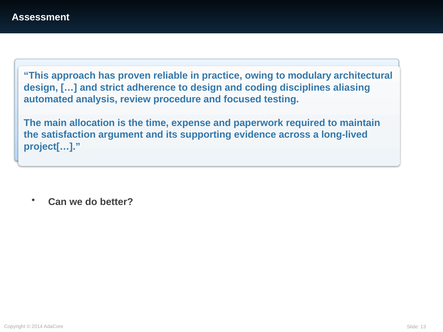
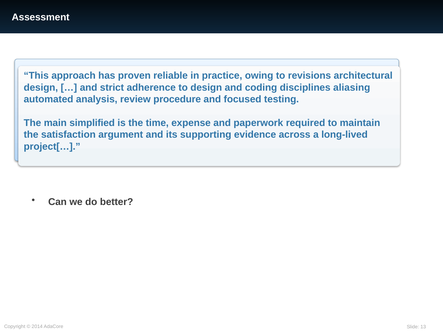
modulary: modulary -> revisions
allocation: allocation -> simplified
